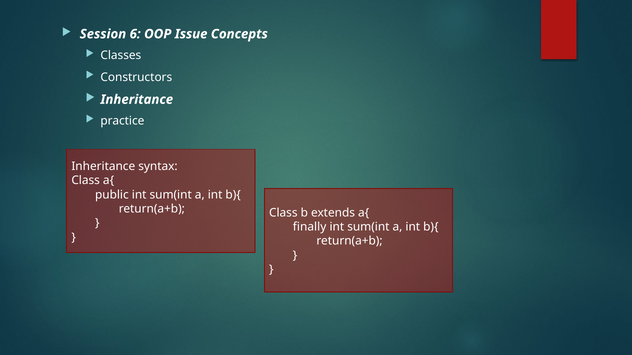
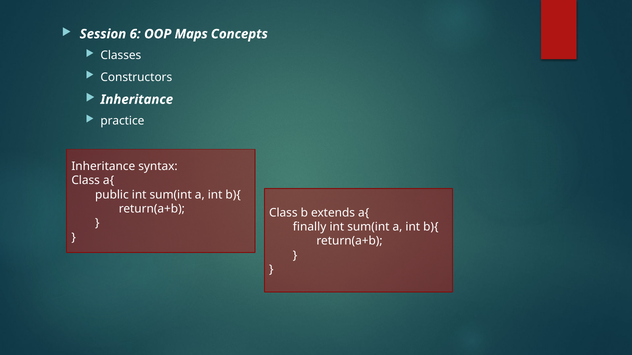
Issue: Issue -> Maps
